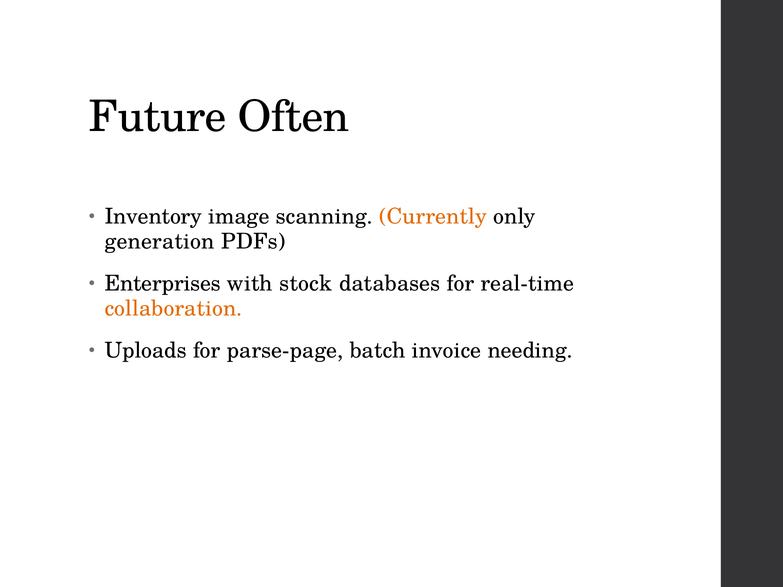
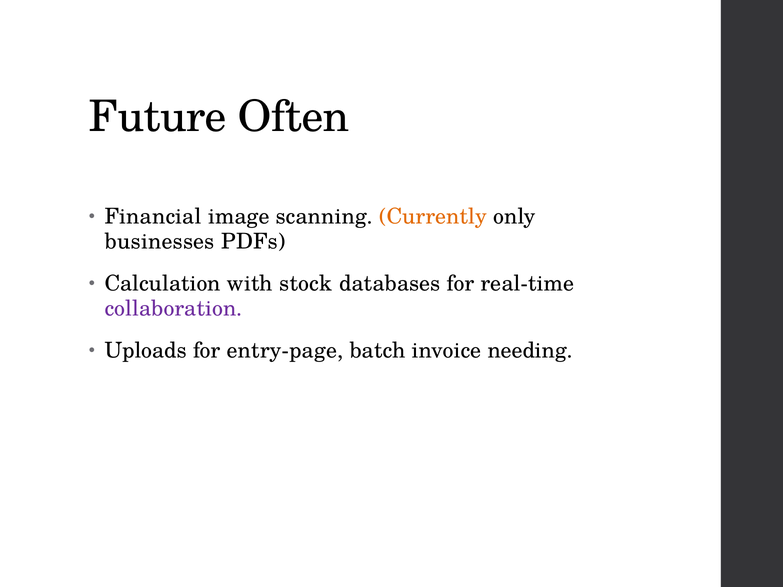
Inventory: Inventory -> Financial
generation: generation -> businesses
Enterprises: Enterprises -> Calculation
collaboration colour: orange -> purple
parse-page: parse-page -> entry-page
